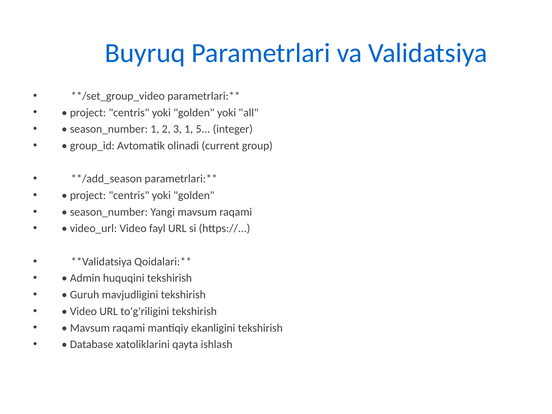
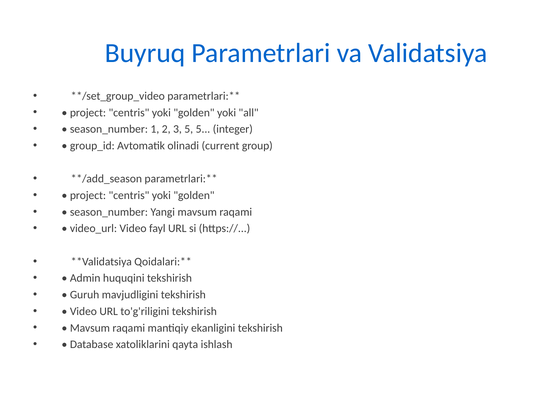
3 1: 1 -> 5
